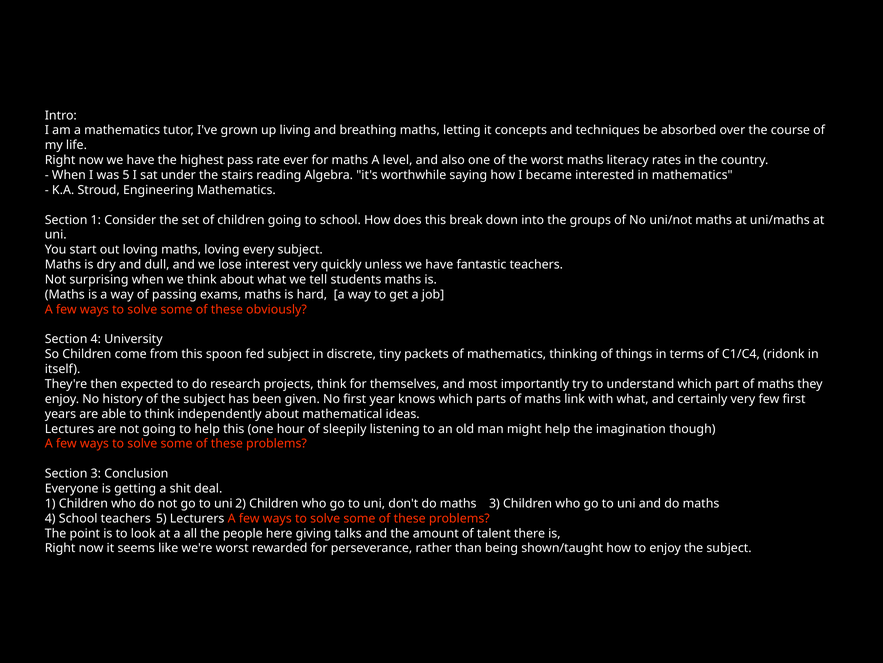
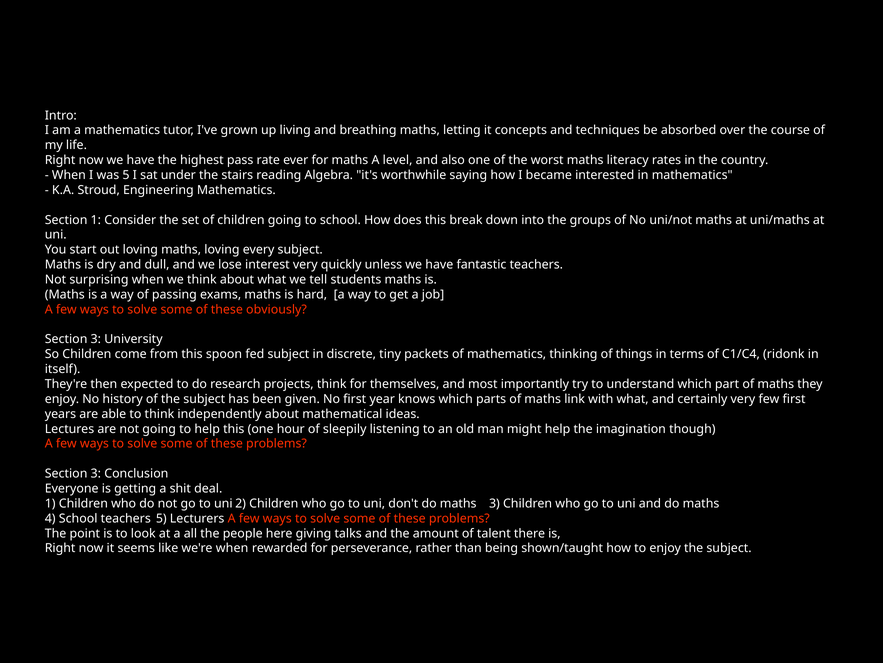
4 at (96, 339): 4 -> 3
we're worst: worst -> when
